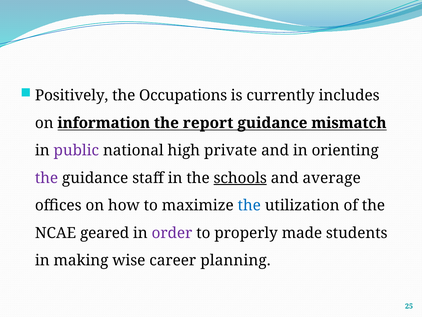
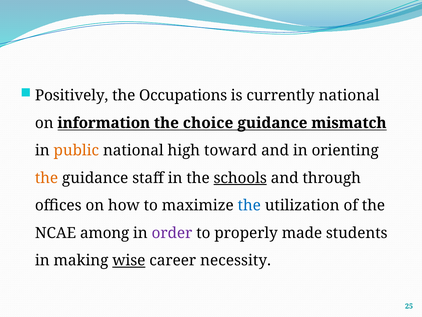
currently includes: includes -> national
report: report -> choice
public colour: purple -> orange
private: private -> toward
the at (47, 178) colour: purple -> orange
average: average -> through
geared: geared -> among
wise underline: none -> present
planning: planning -> necessity
